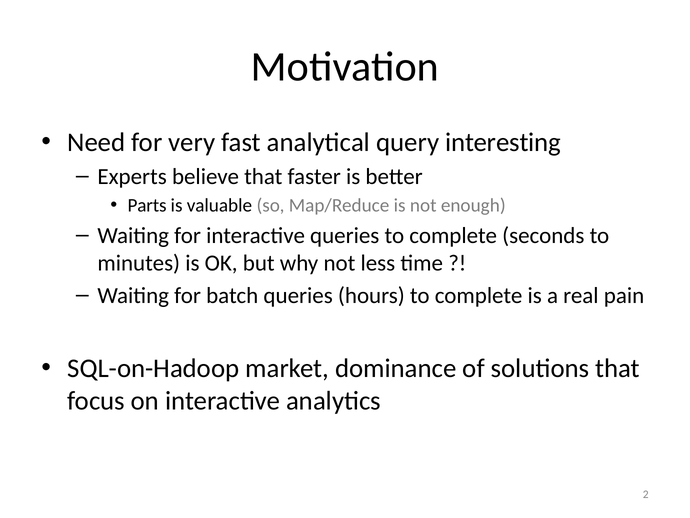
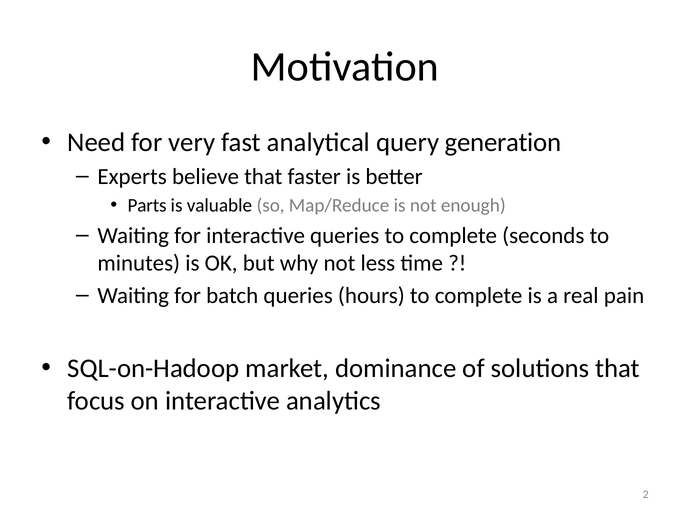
interesting: interesting -> generation
